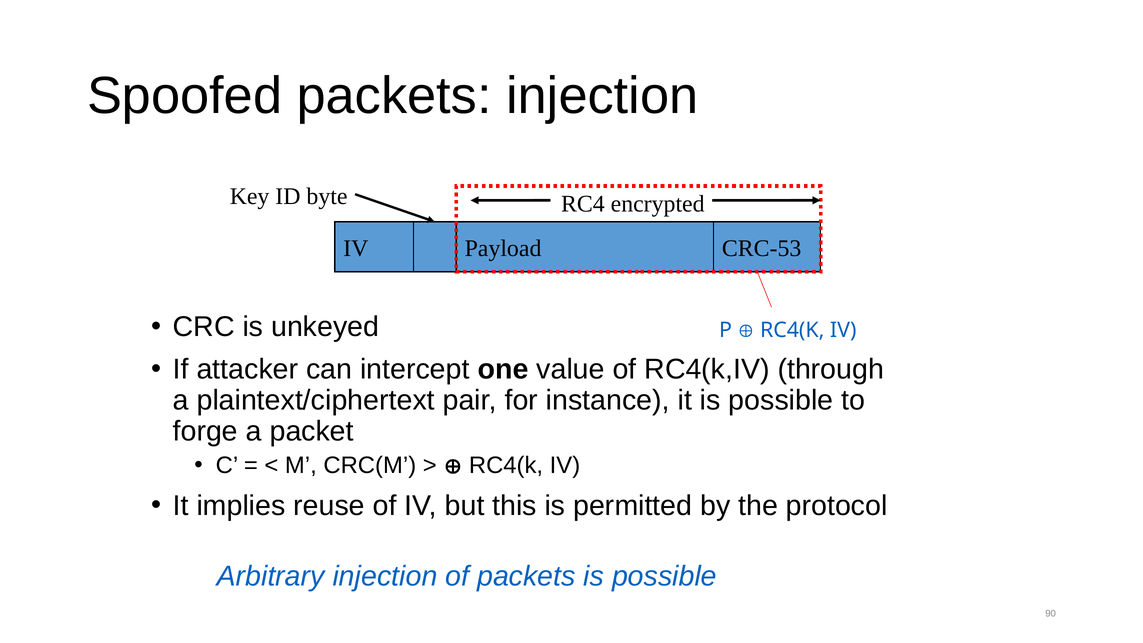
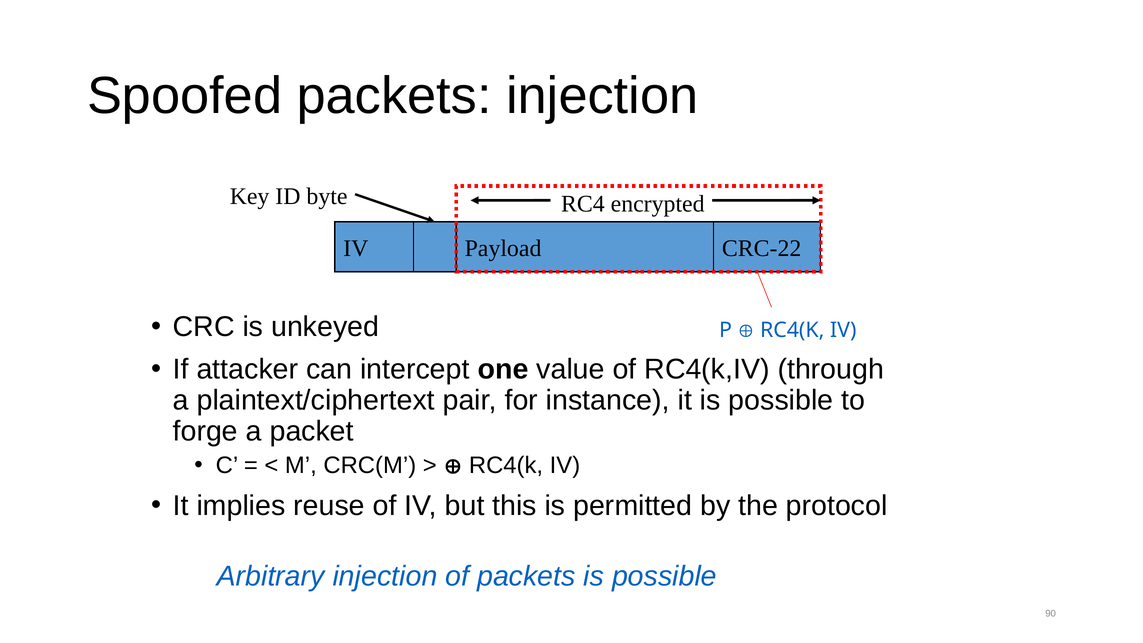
CRC-53: CRC-53 -> CRC-22
